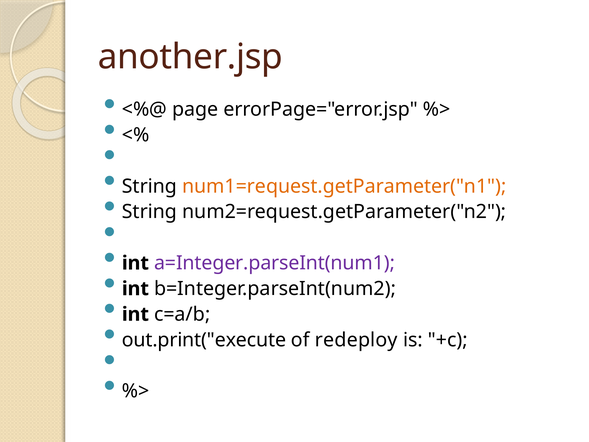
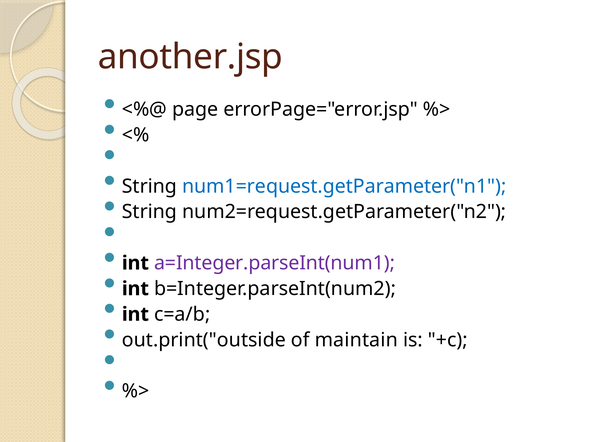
num1=request.getParameter("n1 colour: orange -> blue
out.print("execute: out.print("execute -> out.print("outside
redeploy: redeploy -> maintain
